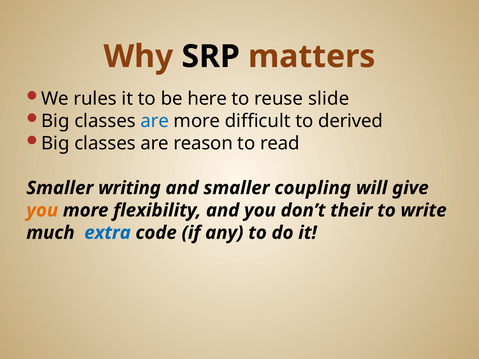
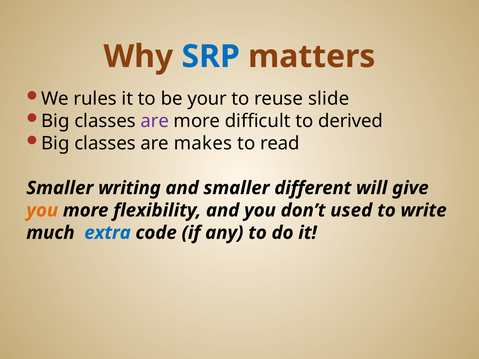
SRP colour: black -> blue
here: here -> your
are at (155, 121) colour: blue -> purple
reason: reason -> makes
coupling: coupling -> different
their: their -> used
